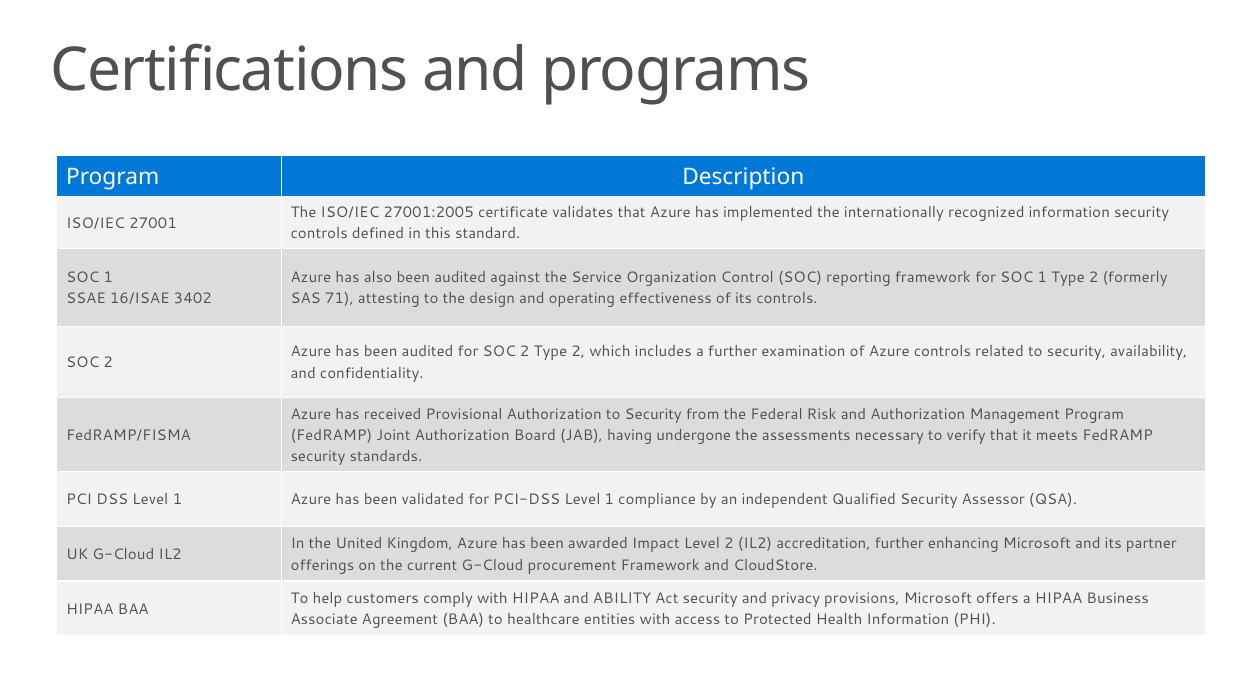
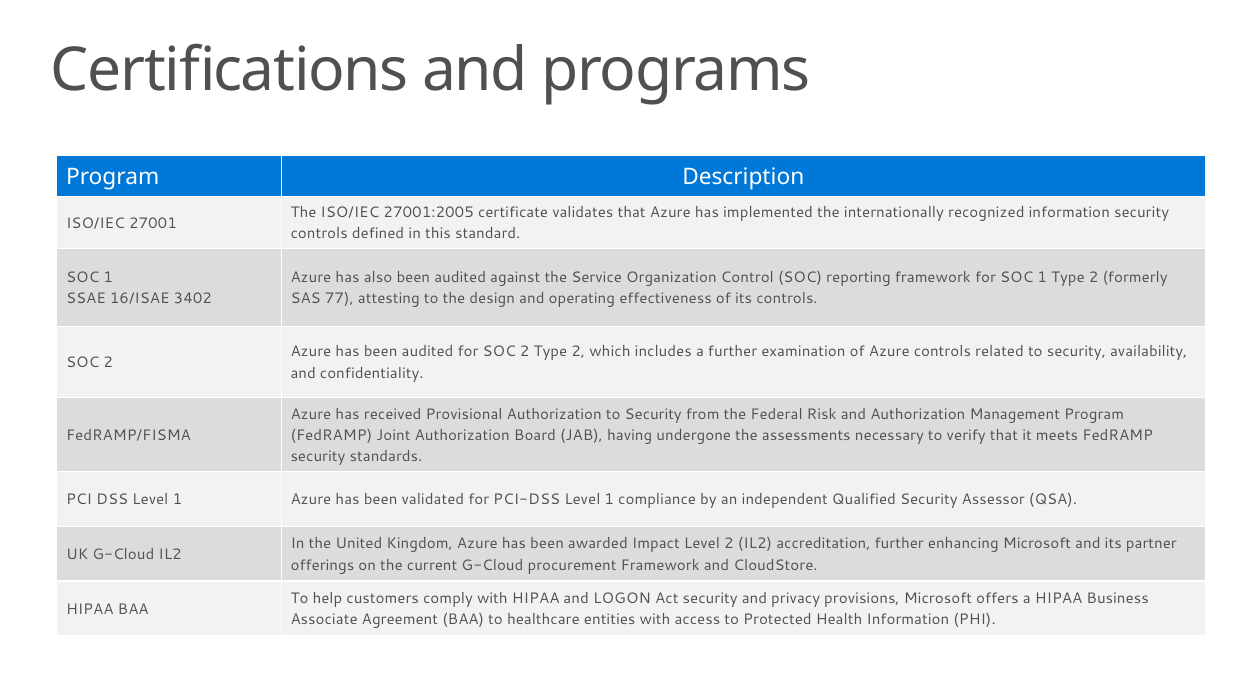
71: 71 -> 77
ABILITY: ABILITY -> LOGON
